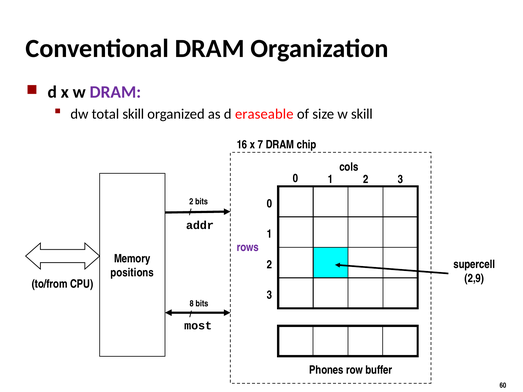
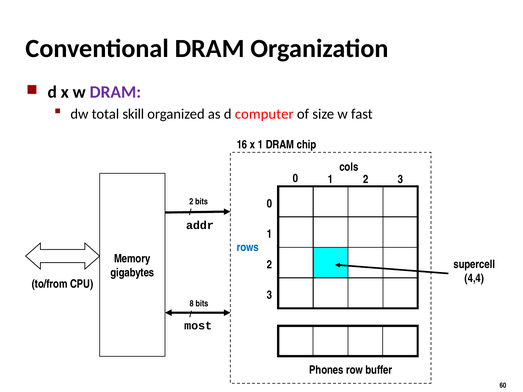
eraseable: eraseable -> computer
w skill: skill -> fast
x 7: 7 -> 1
rows colour: purple -> blue
positions: positions -> gigabytes
2,9: 2,9 -> 4,4
